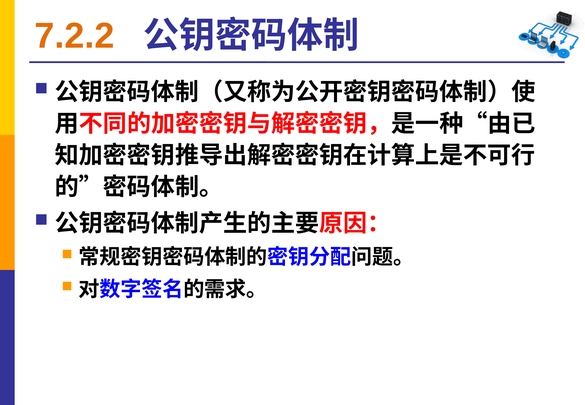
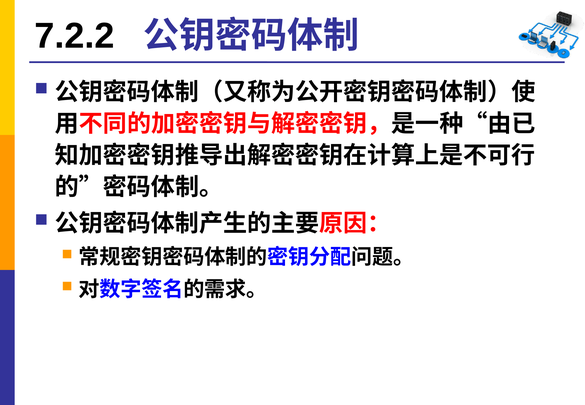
7.2.2 colour: orange -> black
